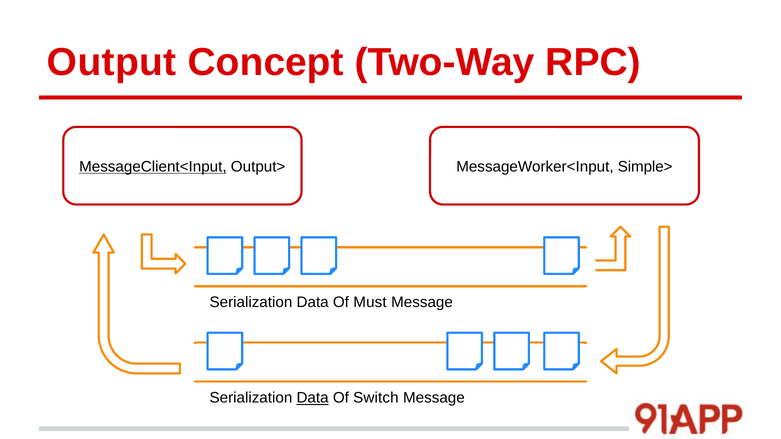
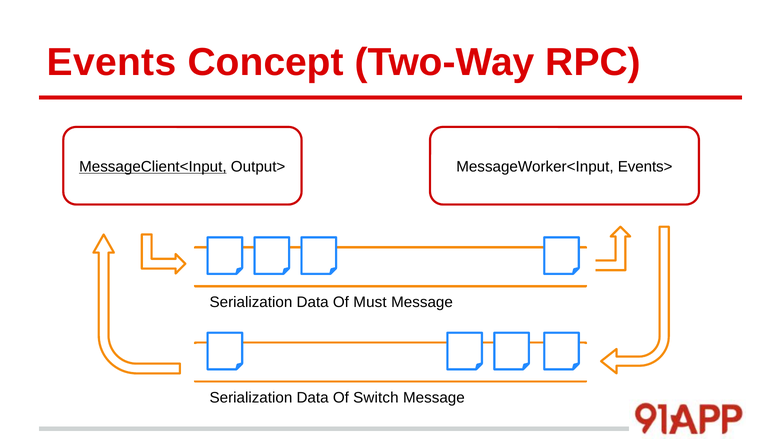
Output: Output -> Events
Simple>: Simple> -> Events>
Data at (313, 398) underline: present -> none
